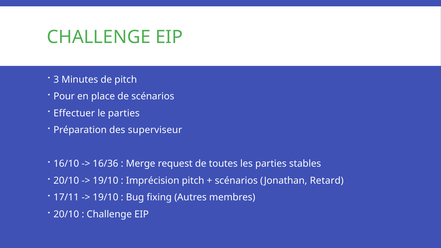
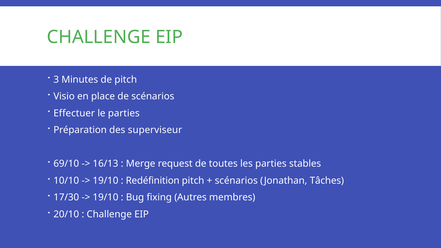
Pour: Pour -> Visio
16/10: 16/10 -> 69/10
16/36: 16/36 -> 16/13
20/10 at (66, 181): 20/10 -> 10/10
Imprécision: Imprécision -> Redéfinition
Retard: Retard -> Tâches
17/11: 17/11 -> 17/30
